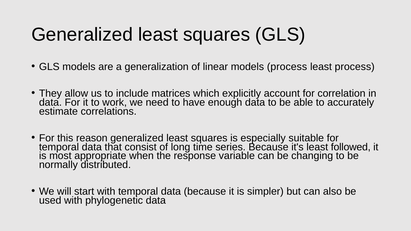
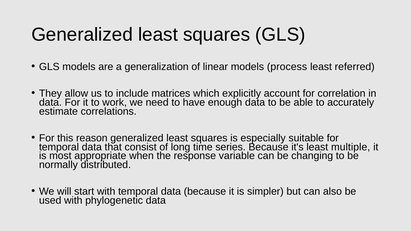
least process: process -> referred
followed: followed -> multiple
